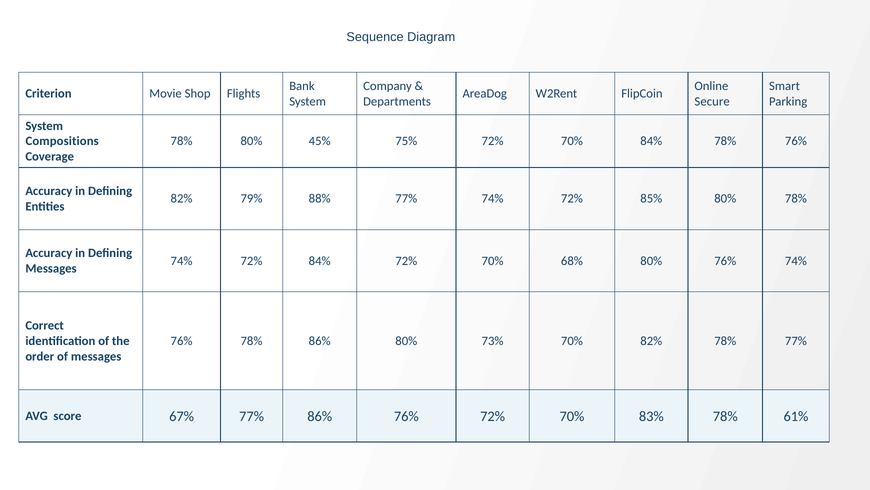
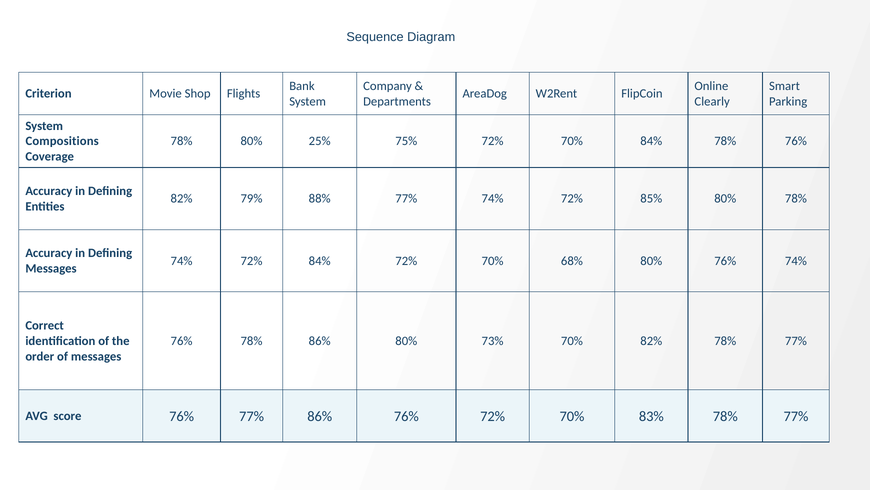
Secure: Secure -> Clearly
45%: 45% -> 25%
score 67%: 67% -> 76%
83% 78% 61%: 61% -> 77%
